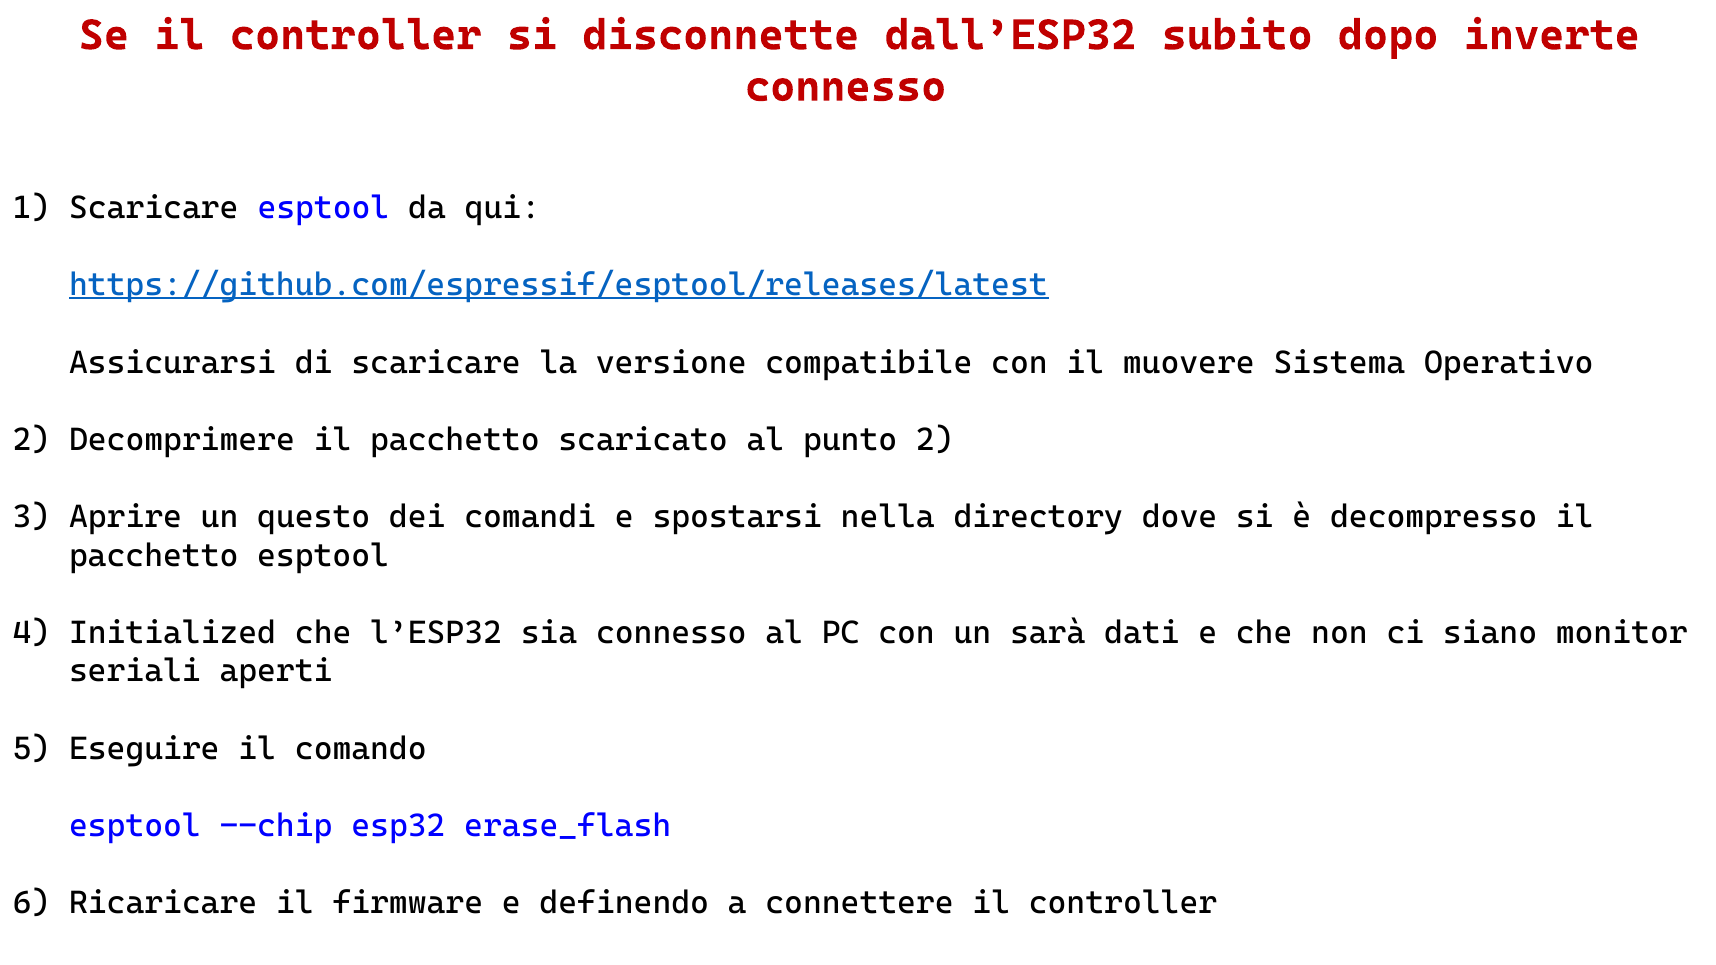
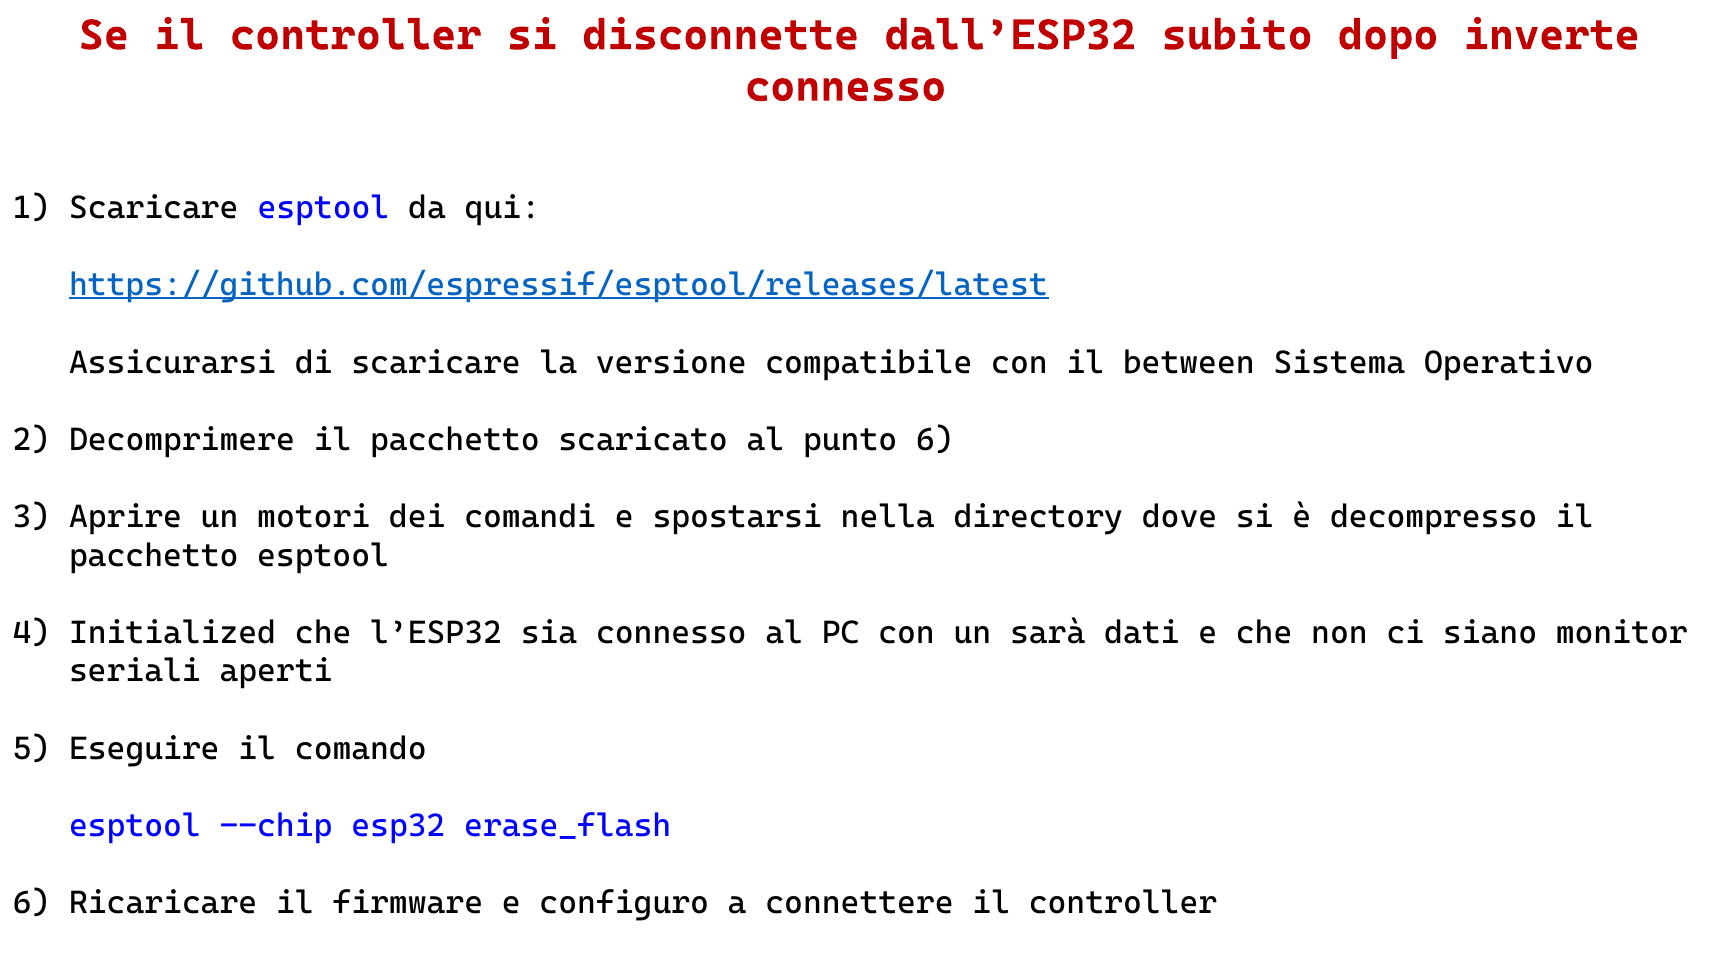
muovere: muovere -> between
punto 2: 2 -> 6
questo: questo -> motori
definendo: definendo -> configuro
